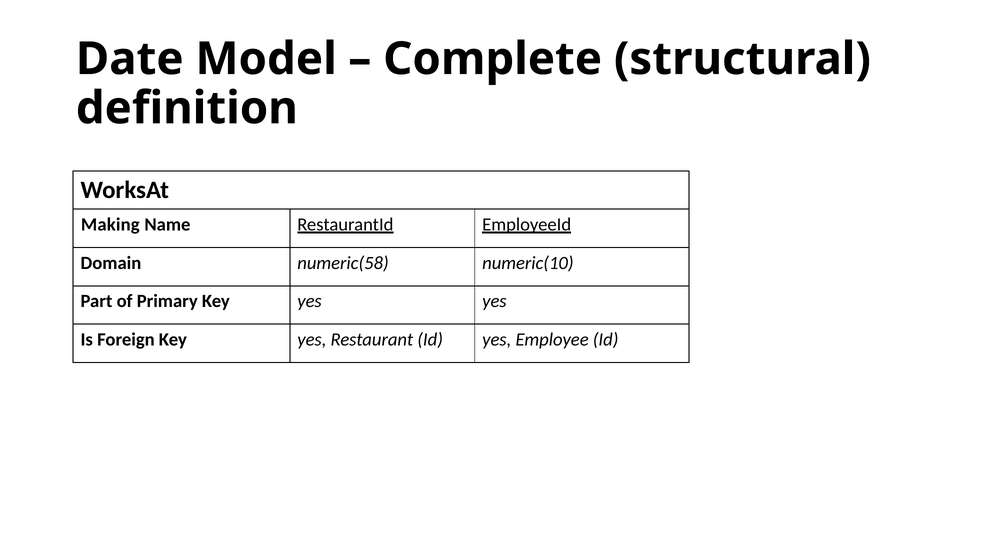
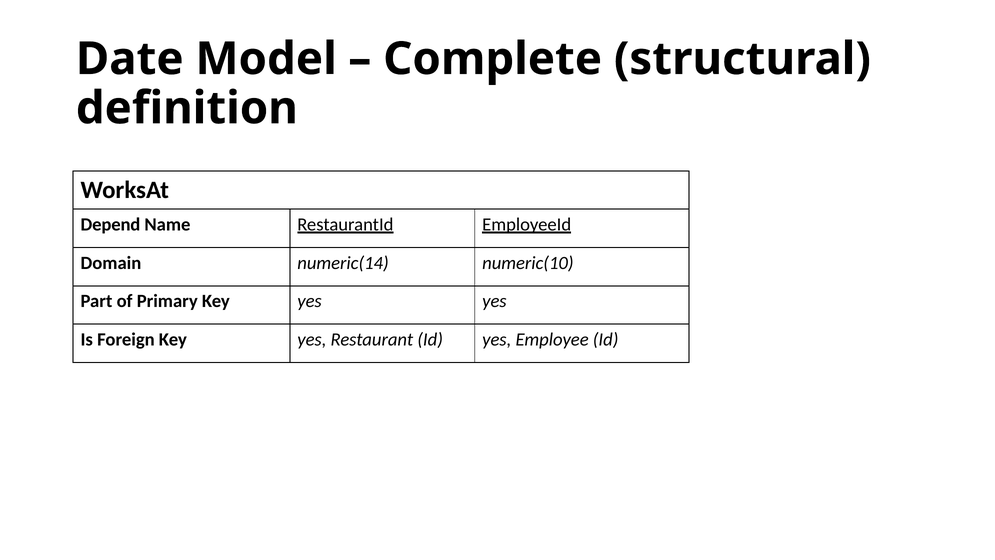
Making: Making -> Depend
numeric(58: numeric(58 -> numeric(14
